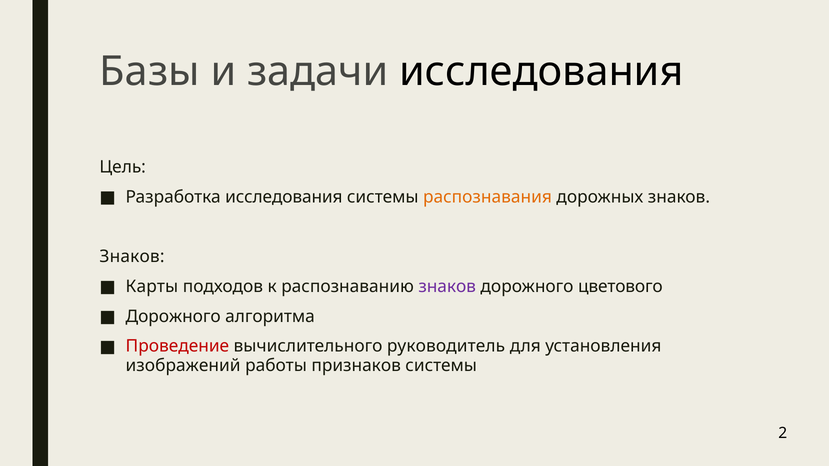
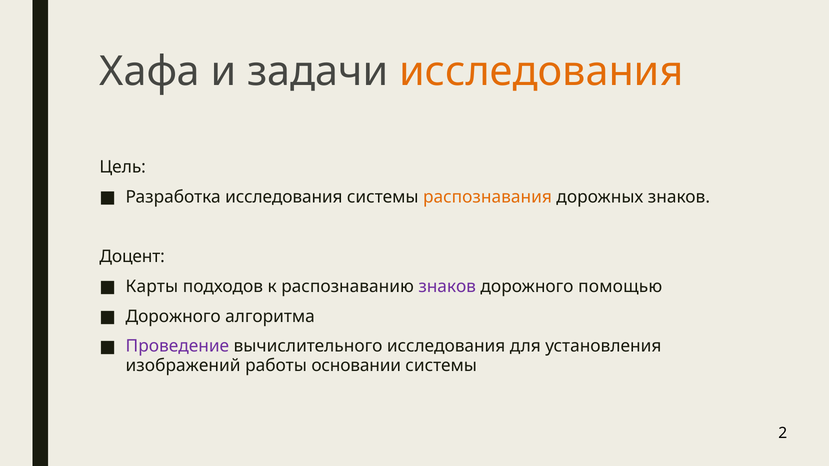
Базы: Базы -> Хафа
исследования at (541, 71) colour: black -> orange
Знаков at (132, 257): Знаков -> Доцент
цветового: цветового -> помощью
Проведение colour: red -> purple
вычислительного руководитель: руководитель -> исследования
признаков: признаков -> основании
